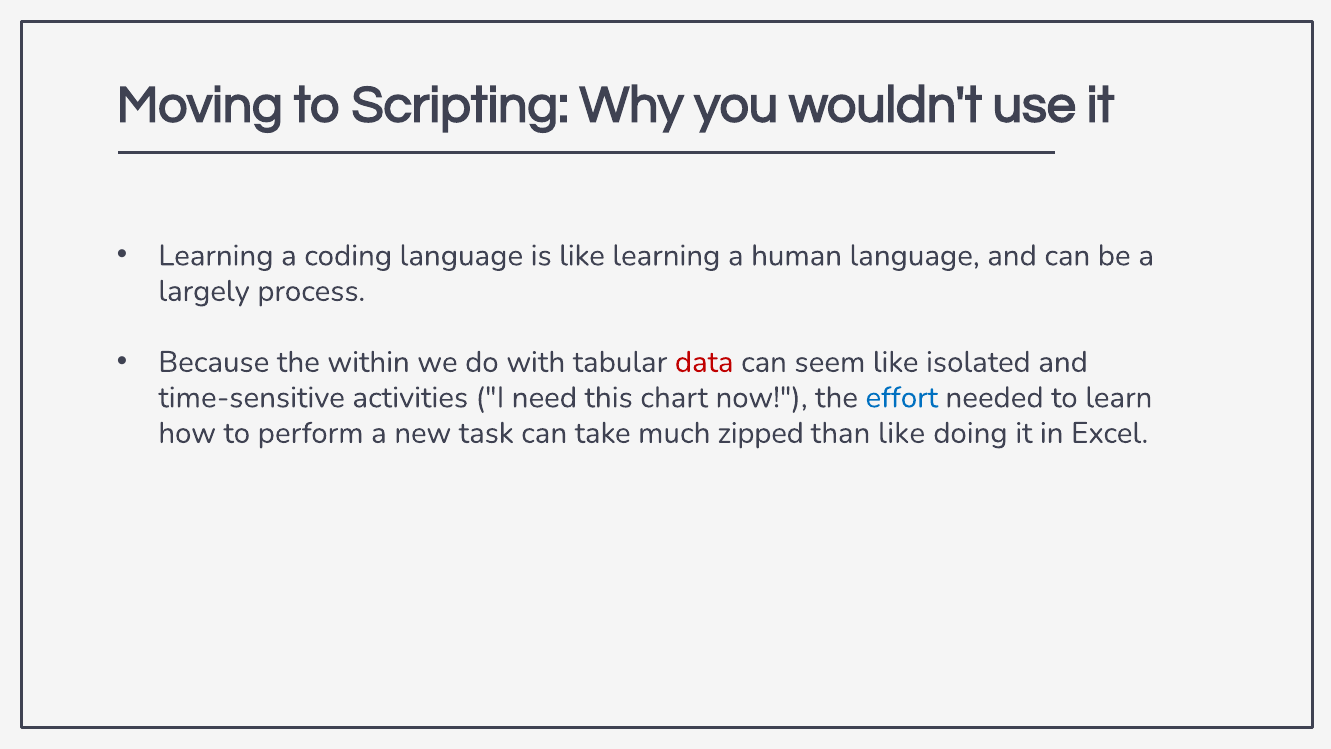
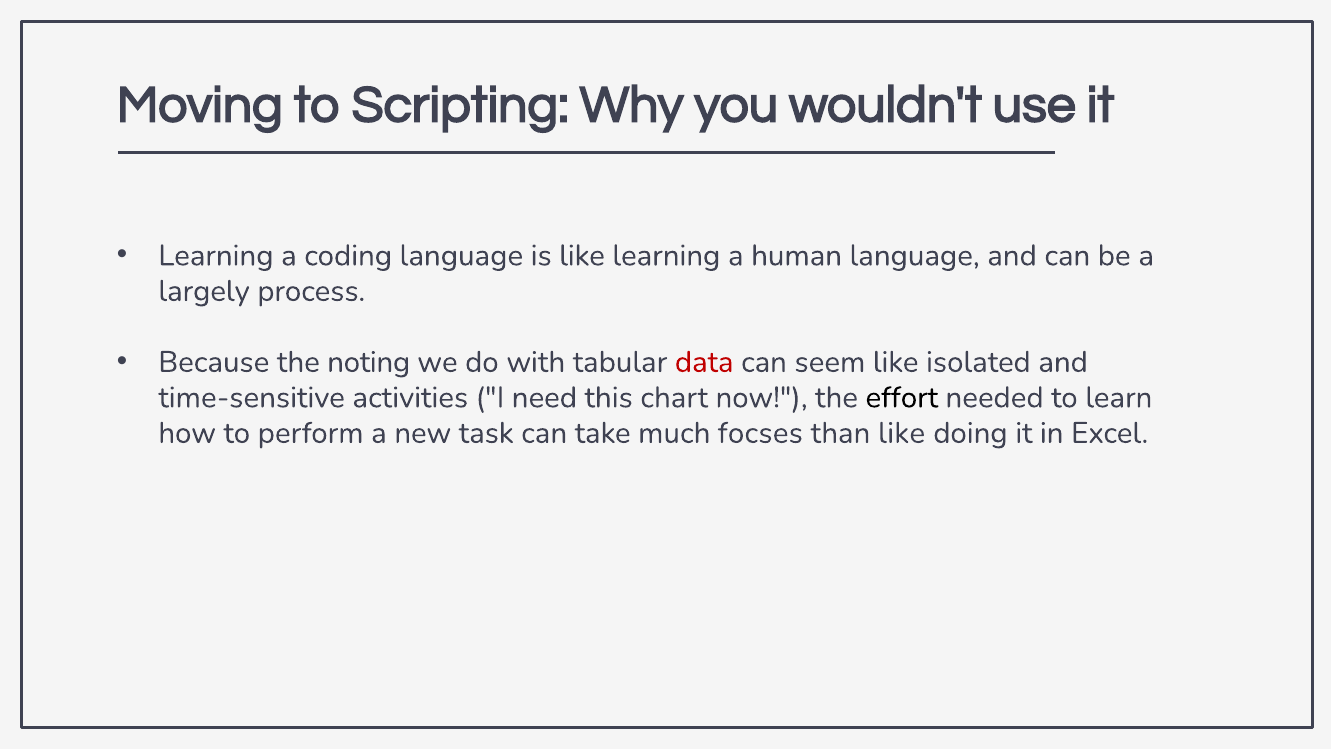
within: within -> noting
effort colour: blue -> black
zipped: zipped -> focses
